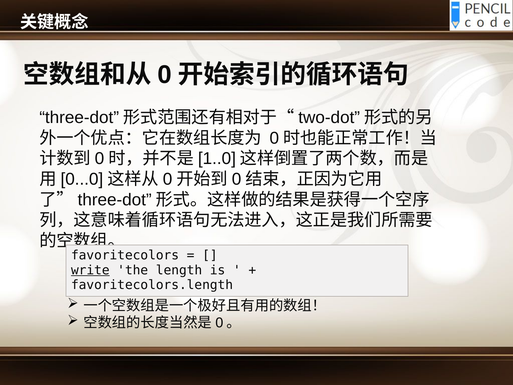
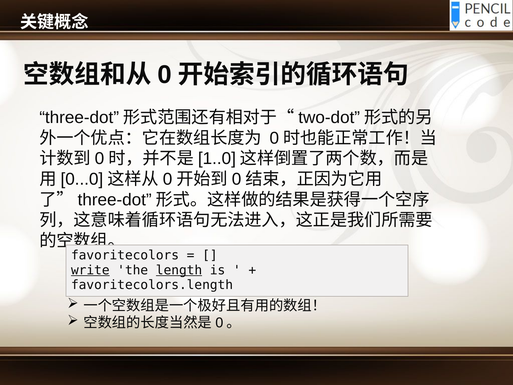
length underline: none -> present
